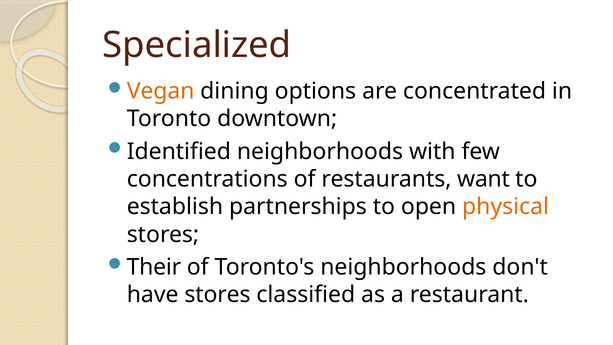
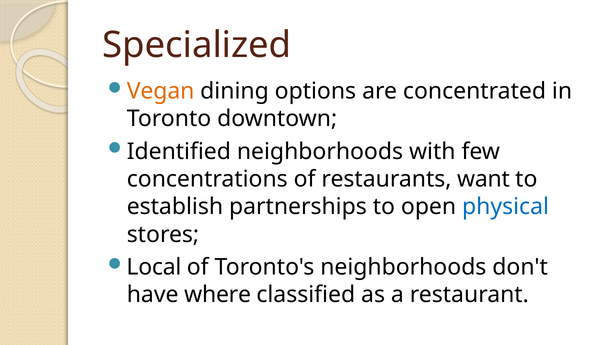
physical colour: orange -> blue
Their: Their -> Local
have stores: stores -> where
